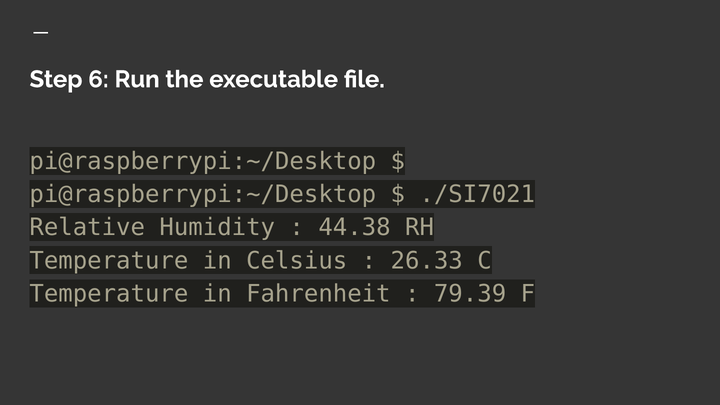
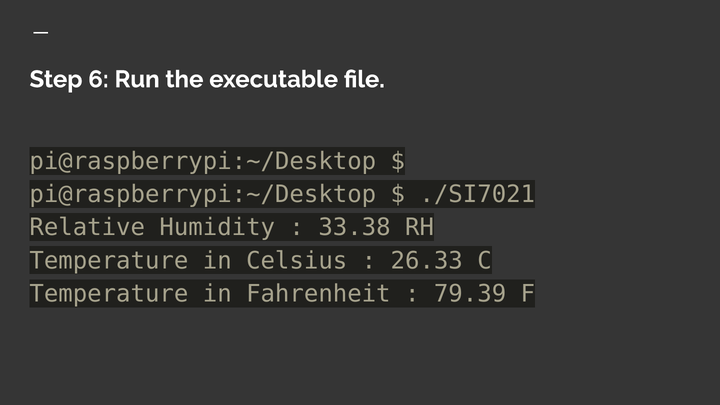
44.38: 44.38 -> 33.38
